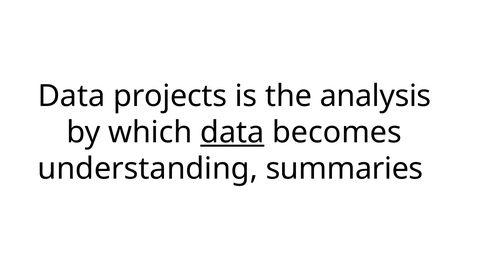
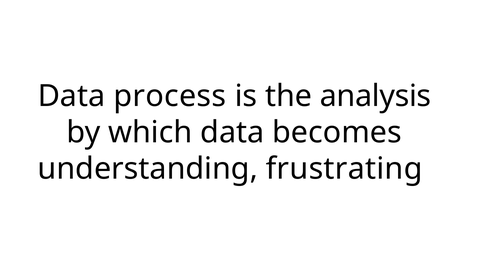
projects: projects -> process
data at (232, 132) underline: present -> none
summaries: summaries -> frustrating
